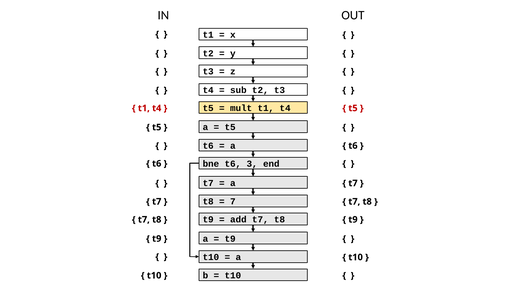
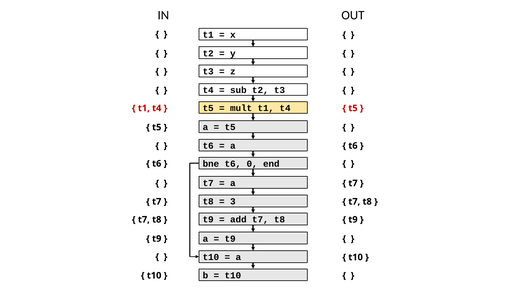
3: 3 -> 0
7: 7 -> 3
